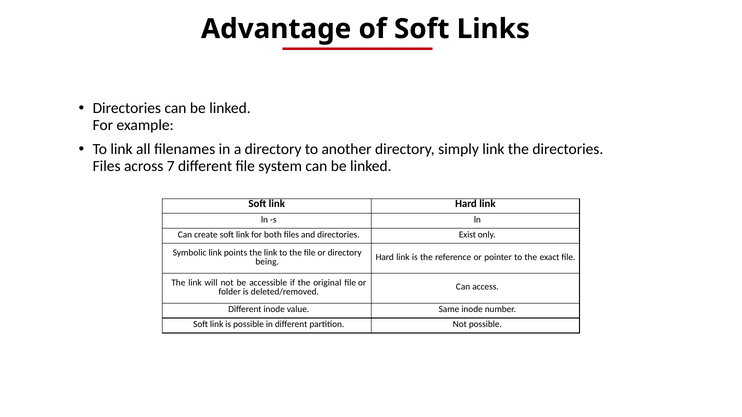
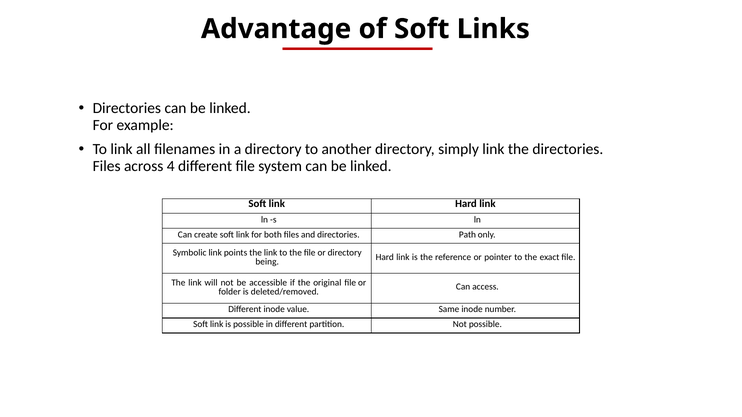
7: 7 -> 4
Exist: Exist -> Path
